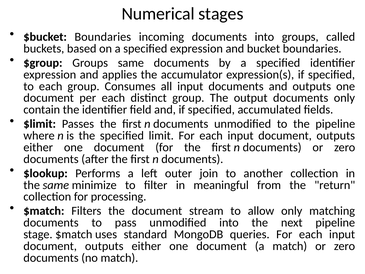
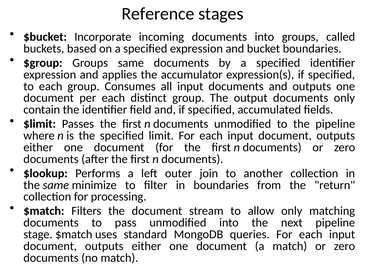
Numerical: Numerical -> Reference
$bucket Boundaries: Boundaries -> Incorporate
in meaningful: meaningful -> boundaries
